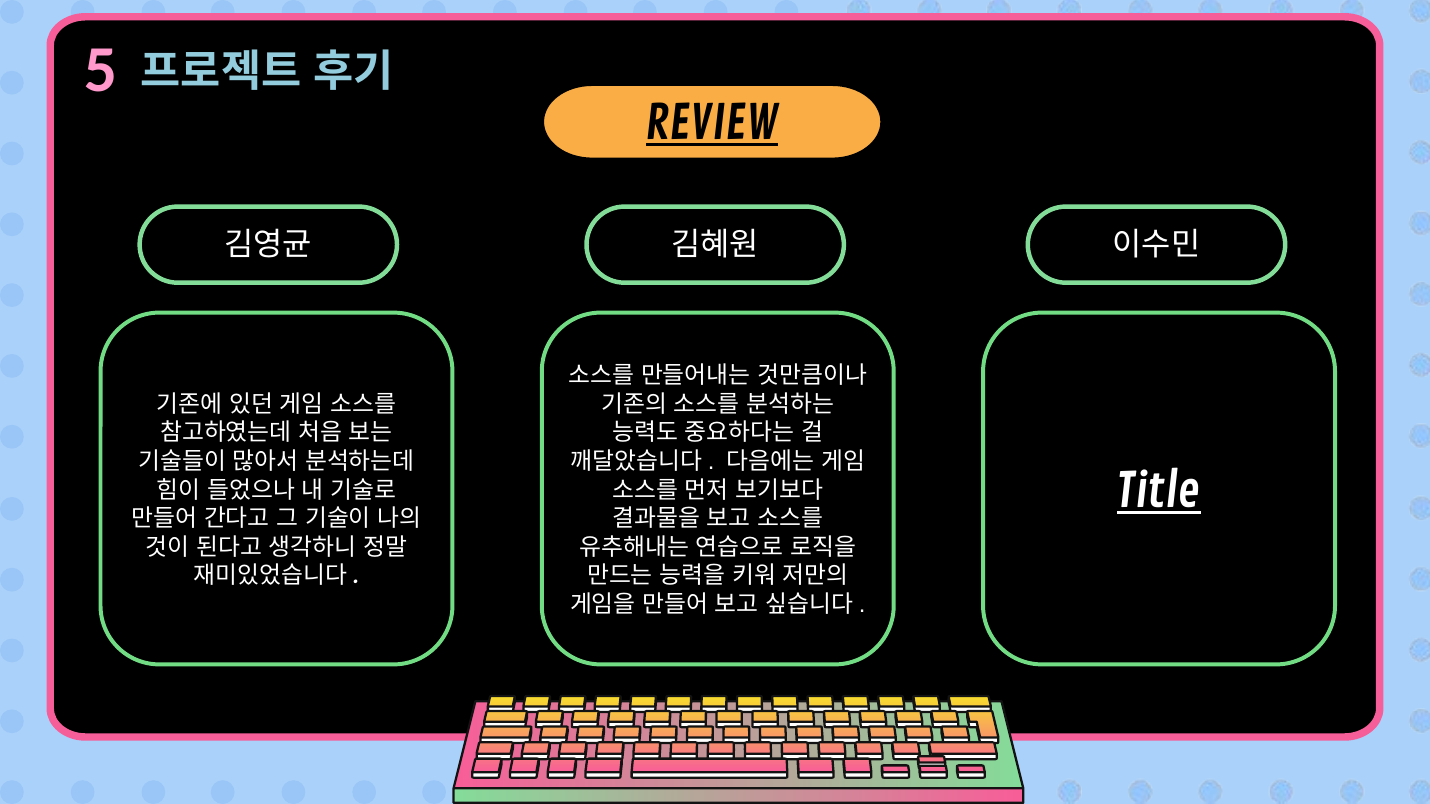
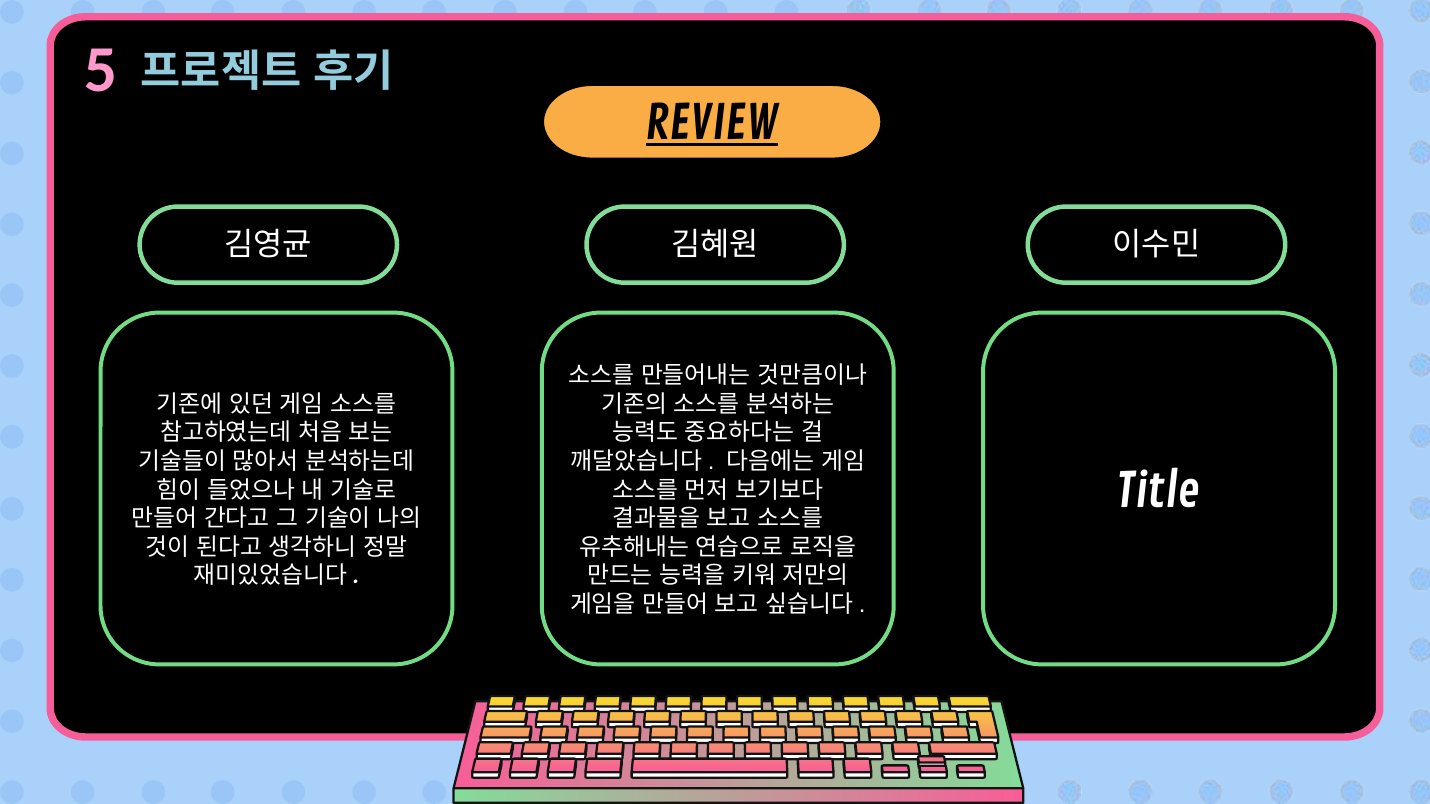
Title underline: present -> none
